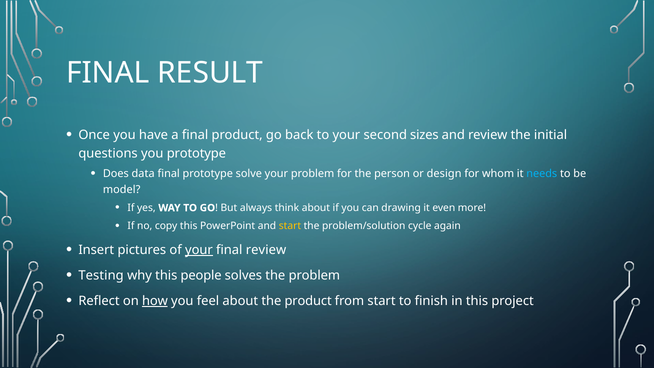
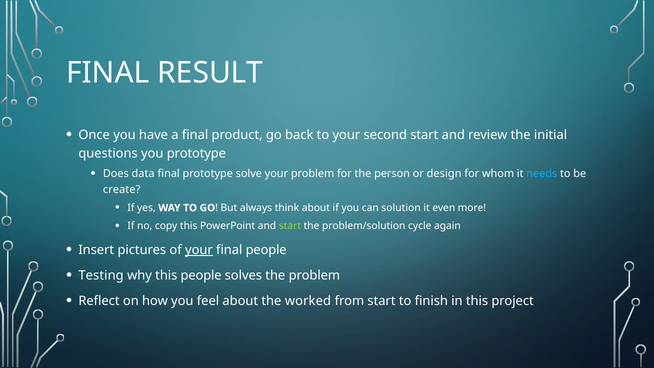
second sizes: sizes -> start
model: model -> create
drawing: drawing -> solution
start at (290, 226) colour: yellow -> light green
final review: review -> people
how underline: present -> none
the product: product -> worked
